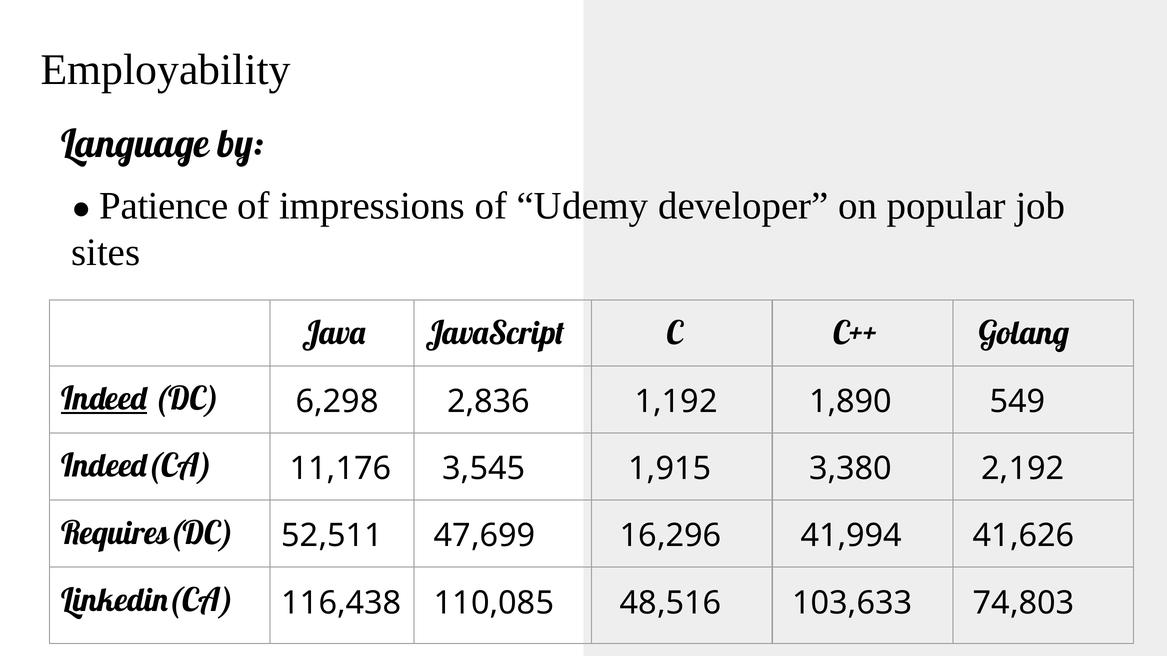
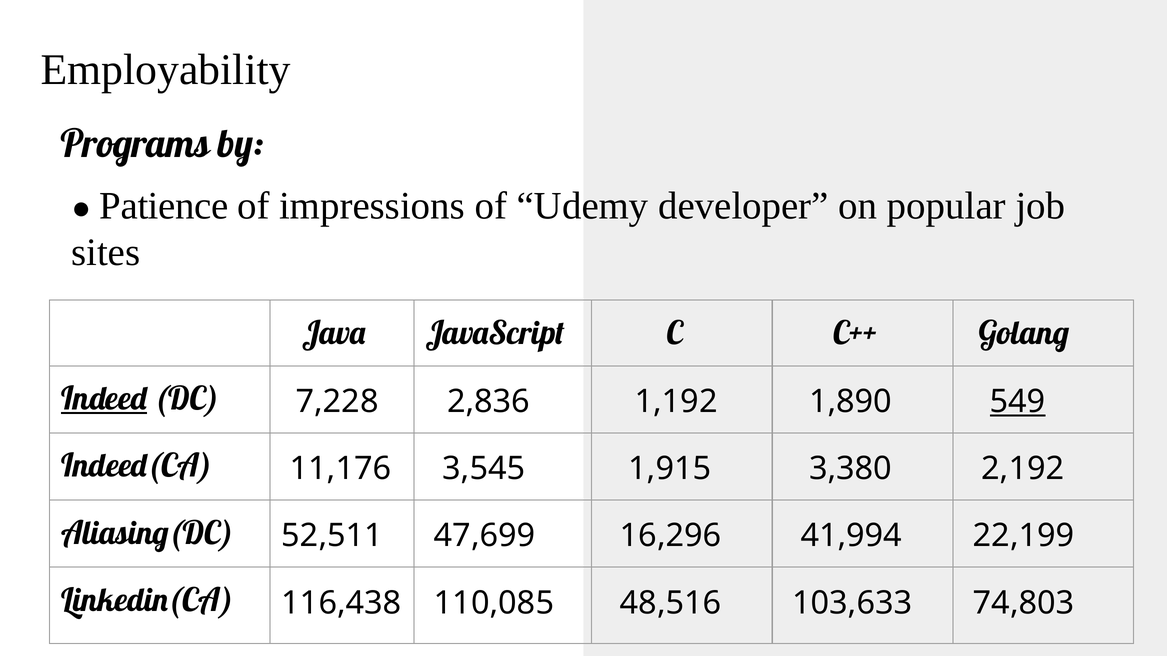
Language: Language -> Programs
6,298: 6,298 -> 7,228
549 underline: none -> present
Requires(DC: Requires(DC -> Aliasing(DC
41,626: 41,626 -> 22,199
